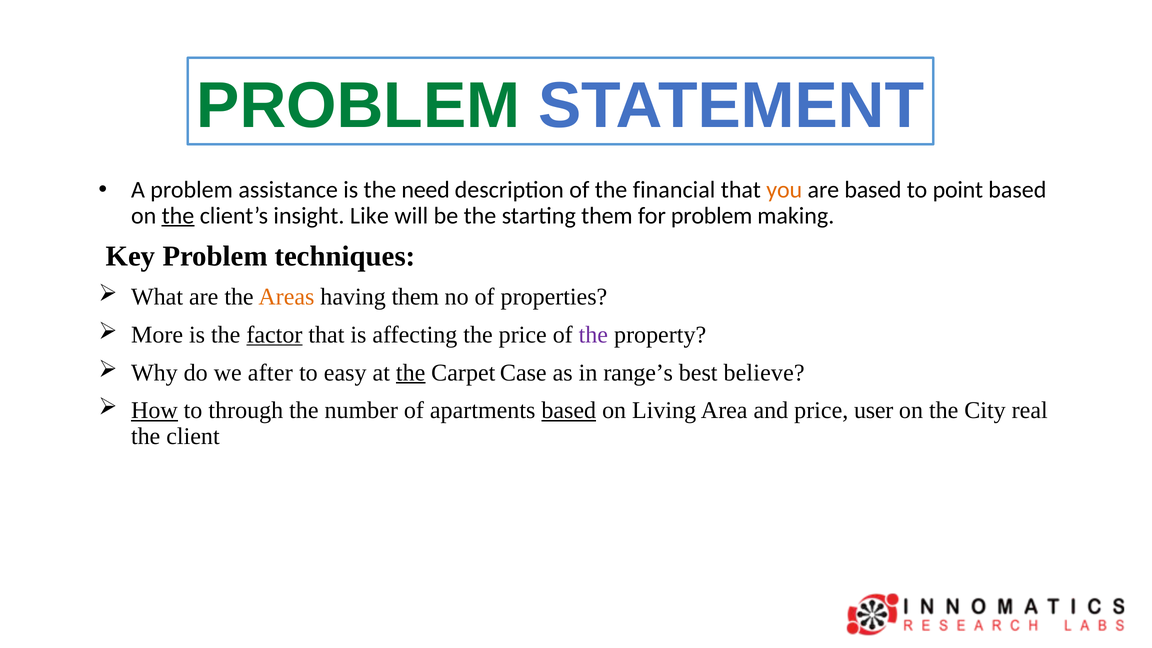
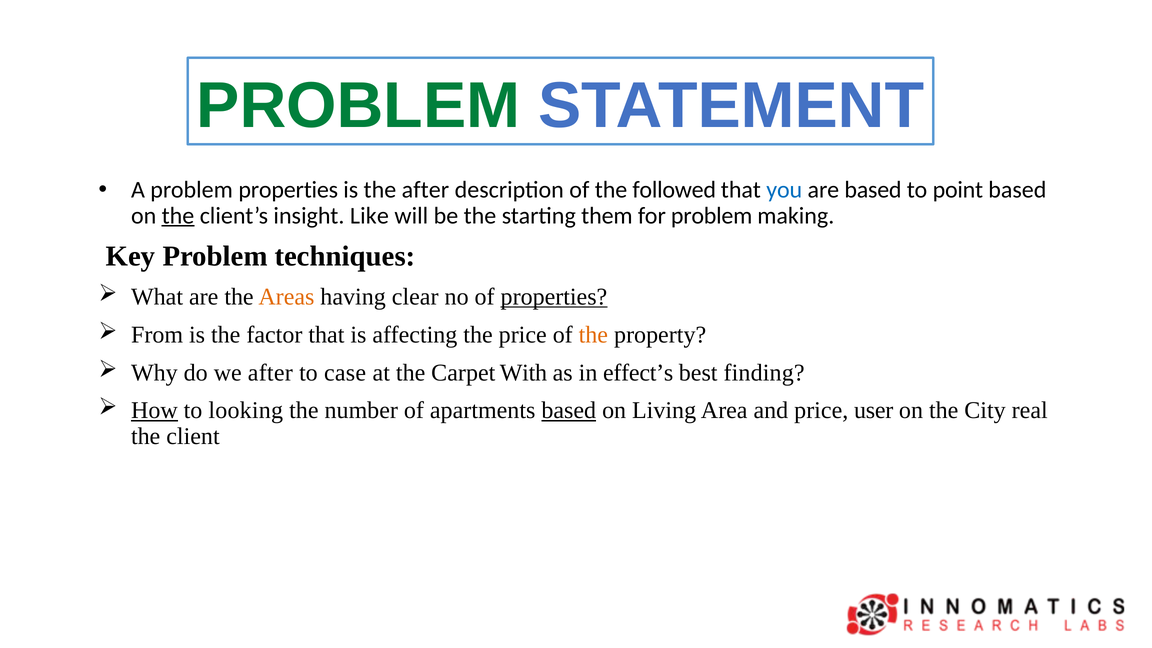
problem assistance: assistance -> properties
the need: need -> after
financial: financial -> followed
you colour: orange -> blue
having them: them -> clear
properties at (554, 297) underline: none -> present
More: More -> From
factor underline: present -> none
the at (593, 335) colour: purple -> orange
easy: easy -> case
the at (411, 373) underline: present -> none
Case: Case -> With
range’s: range’s -> effect’s
believe: believe -> finding
through: through -> looking
